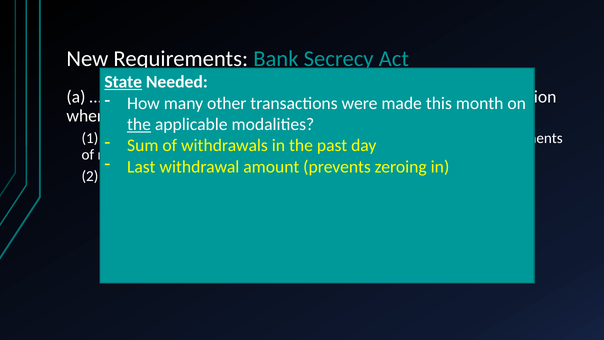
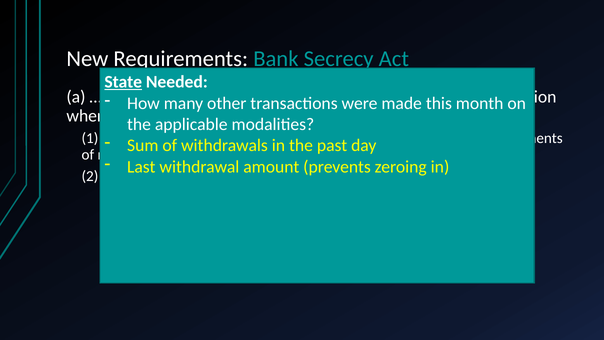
the at (139, 124) underline: present -> none
